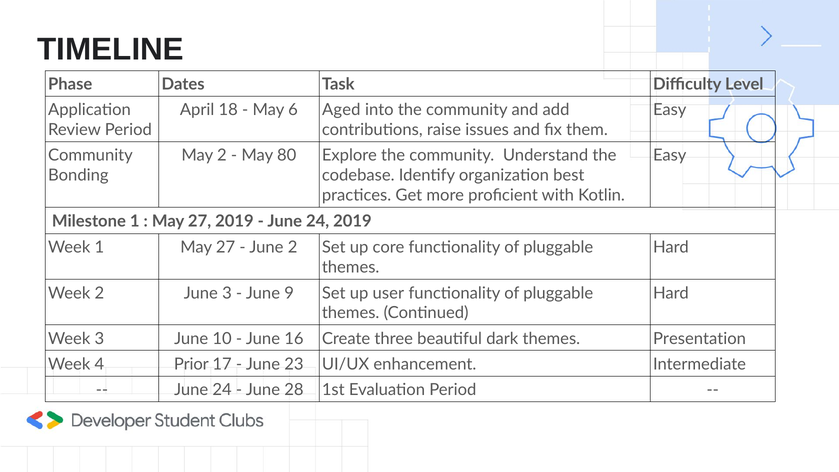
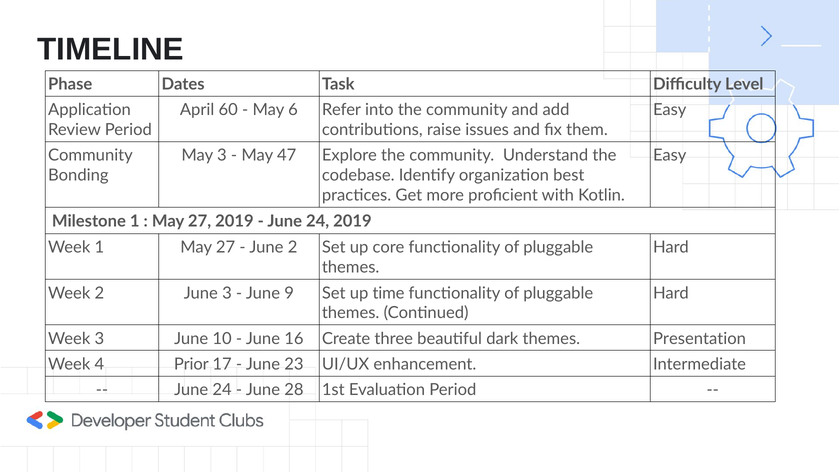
18: 18 -> 60
Aged: Aged -> Refer
May 2: 2 -> 3
80: 80 -> 47
user: user -> time
